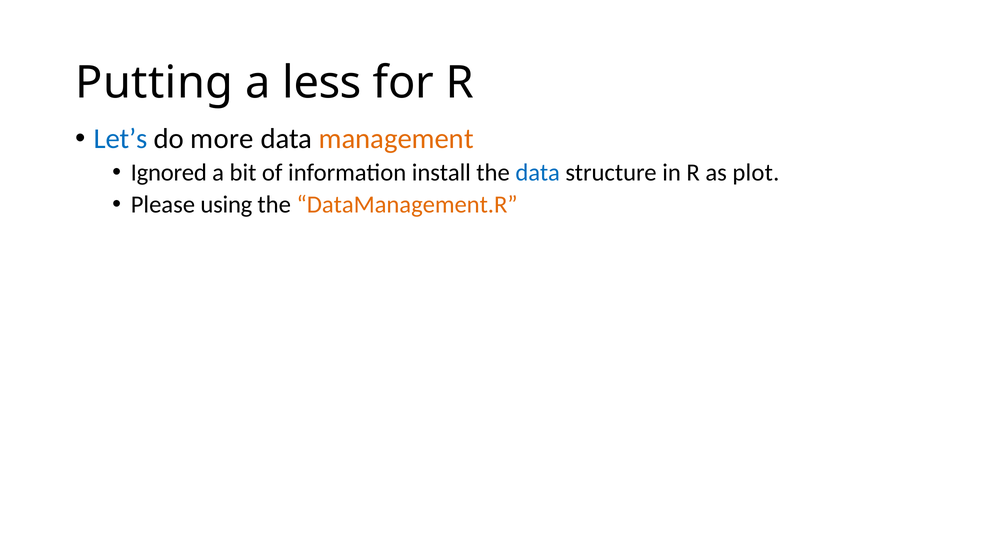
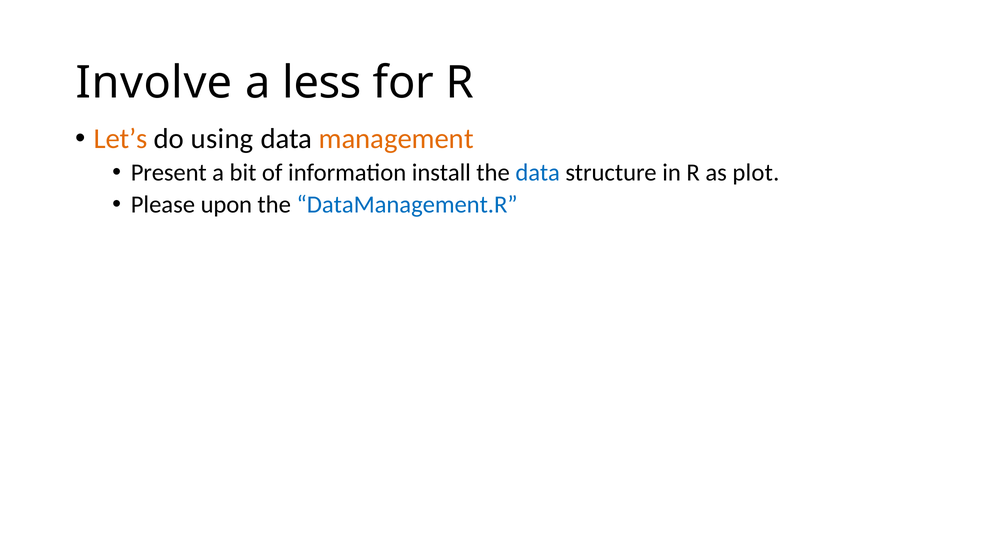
Putting: Putting -> Involve
Let’s colour: blue -> orange
more: more -> using
Ignored: Ignored -> Present
using: using -> upon
DataManagement.R colour: orange -> blue
